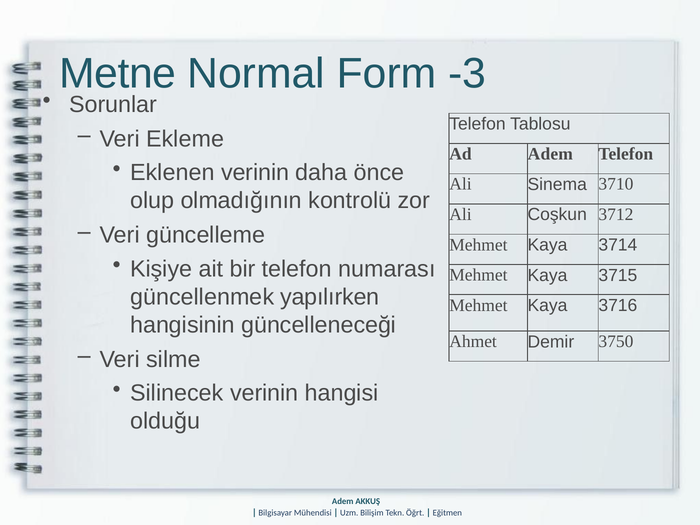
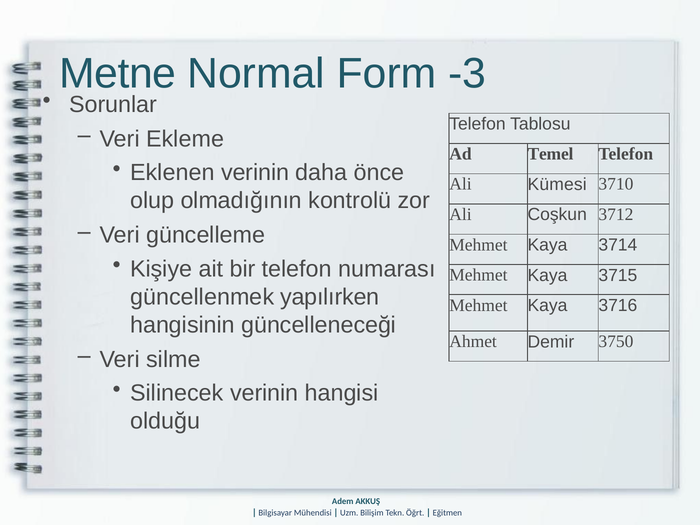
Ad Adem: Adem -> Temel
Sinema: Sinema -> Kümesi
